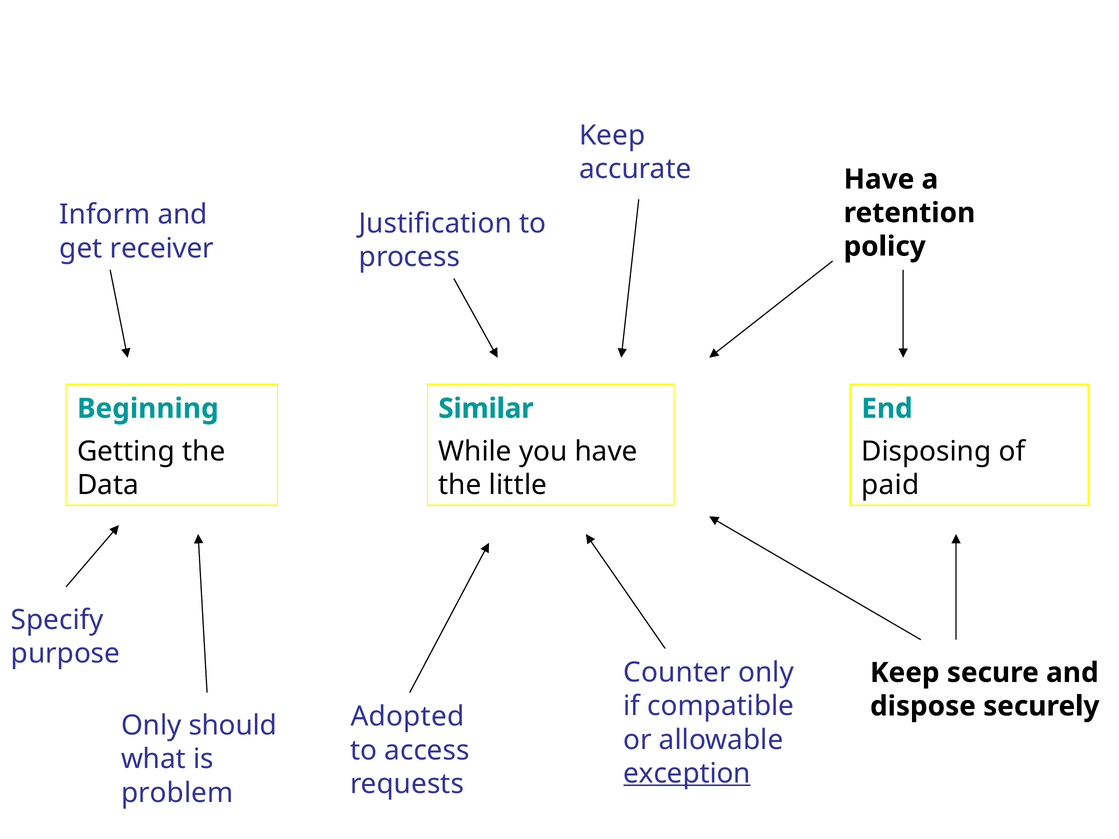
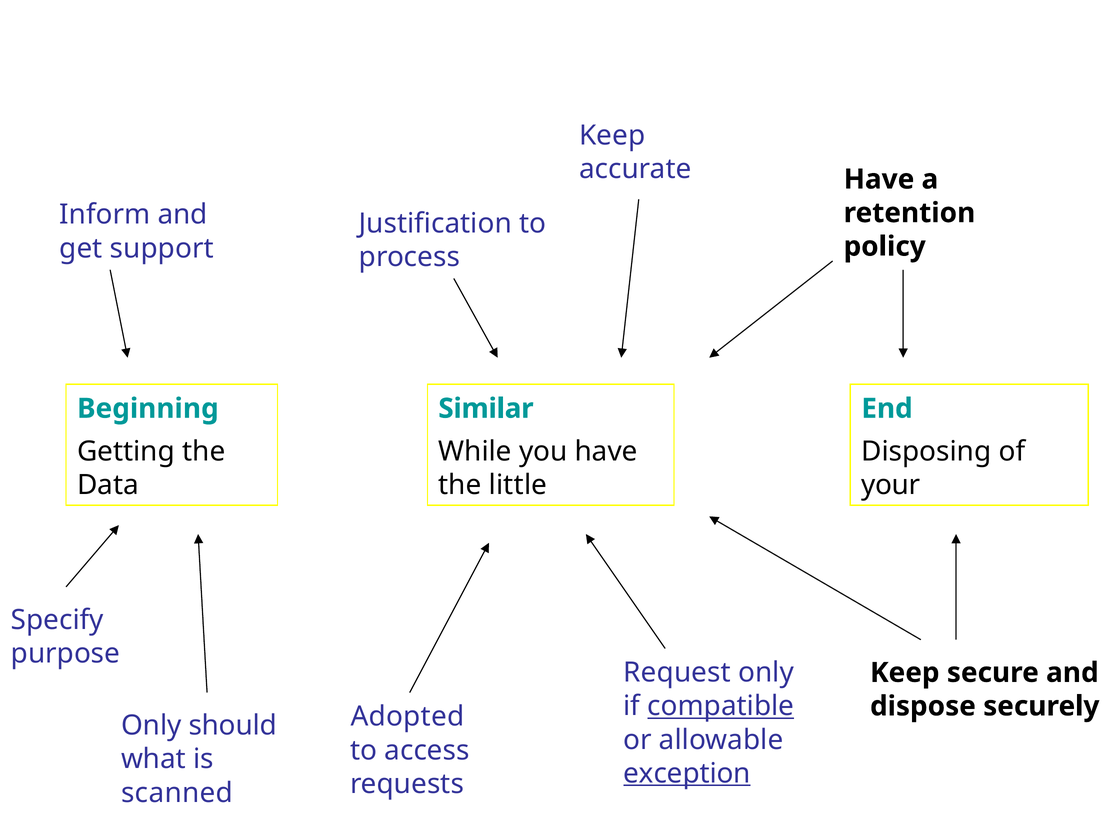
receiver: receiver -> support
paid: paid -> your
Counter: Counter -> Request
compatible underline: none -> present
problem: problem -> scanned
